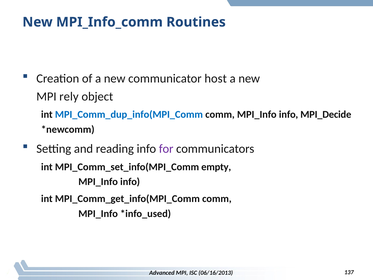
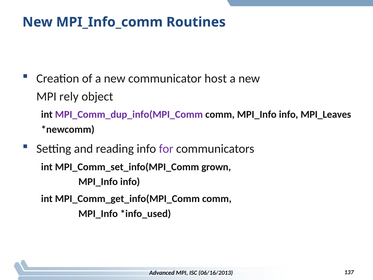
MPI_Comm_dup_info(MPI_Comm colour: blue -> purple
MPI_Decide: MPI_Decide -> MPI_Leaves
empty: empty -> grown
